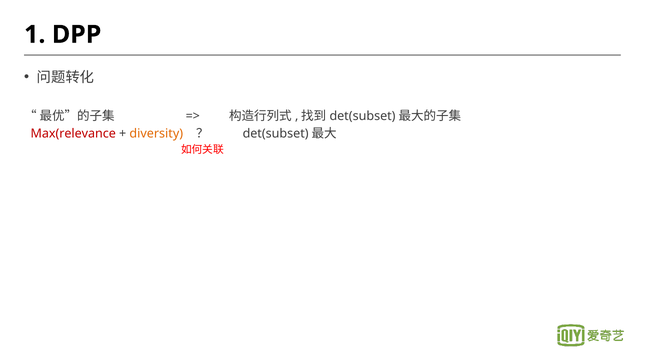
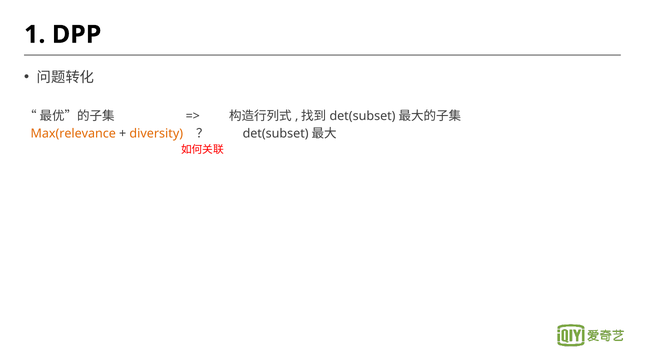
Max(relevance colour: red -> orange
